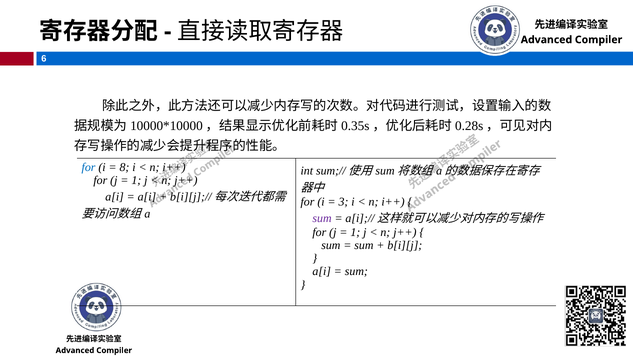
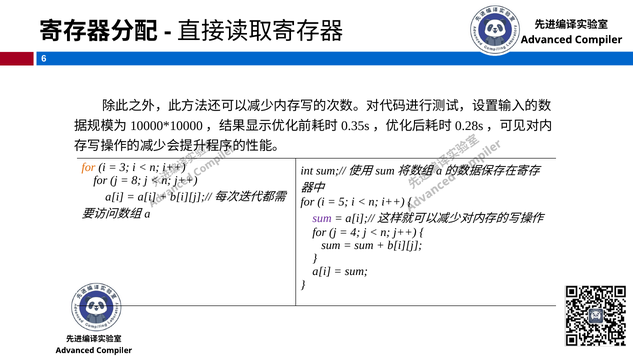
for at (89, 167) colour: blue -> orange
8: 8 -> 3
1 at (136, 181): 1 -> 8
3: 3 -> 5
1 at (355, 232): 1 -> 4
